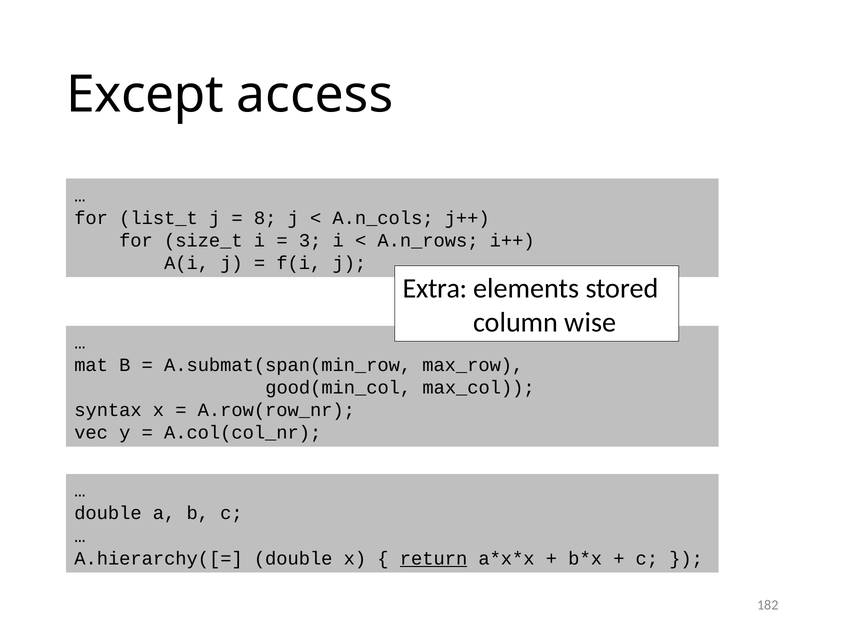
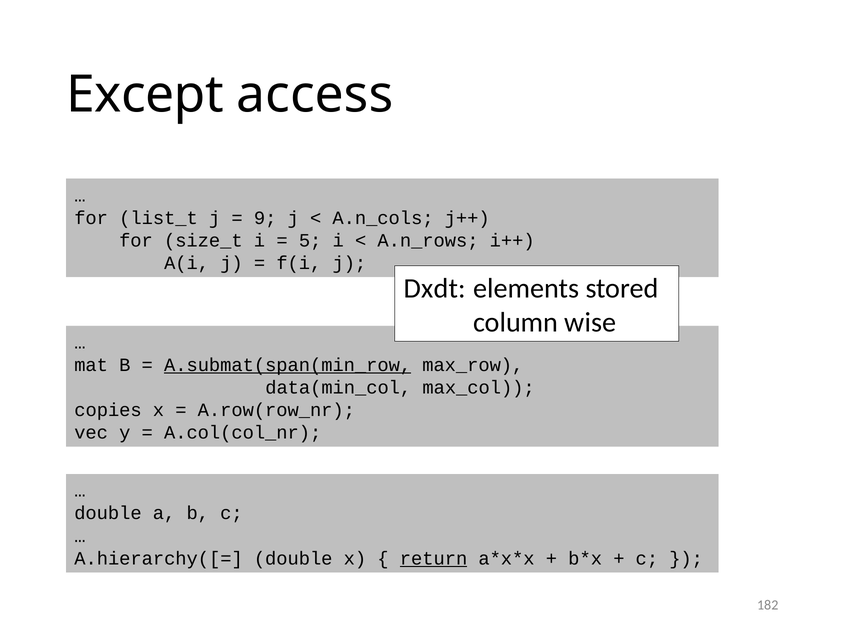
8: 8 -> 9
3: 3 -> 5
Extra: Extra -> Dxdt
A.submat(span(min_row underline: none -> present
good(min_col: good(min_col -> data(min_col
syntax: syntax -> copies
